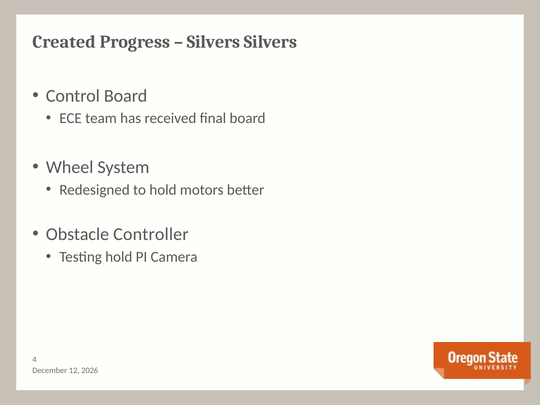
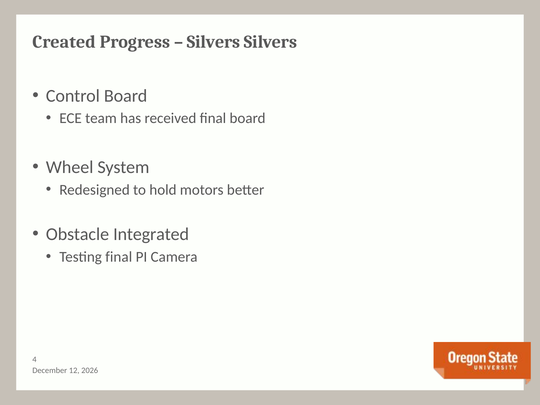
Controller: Controller -> Integrated
Testing hold: hold -> final
